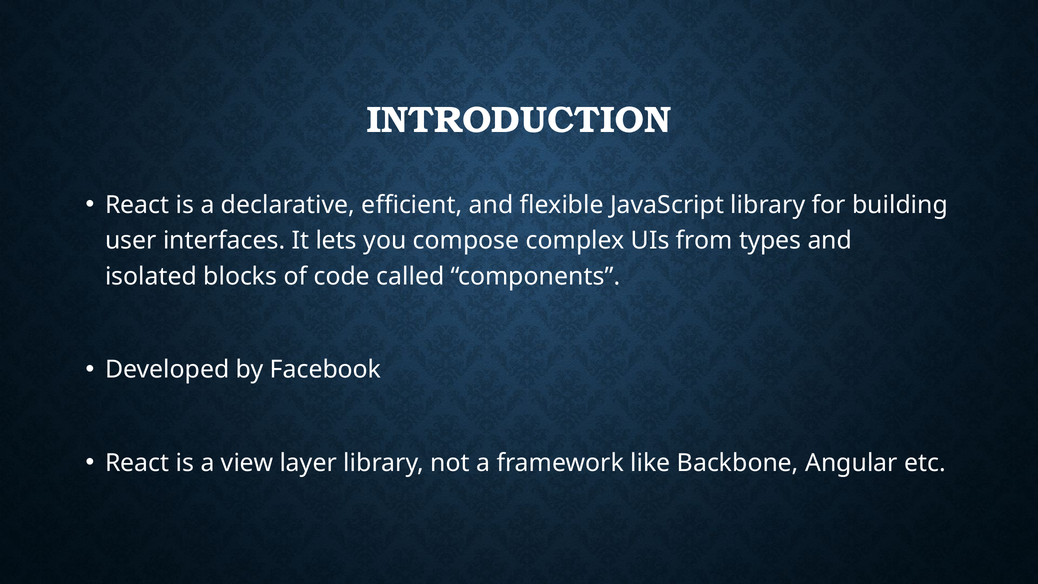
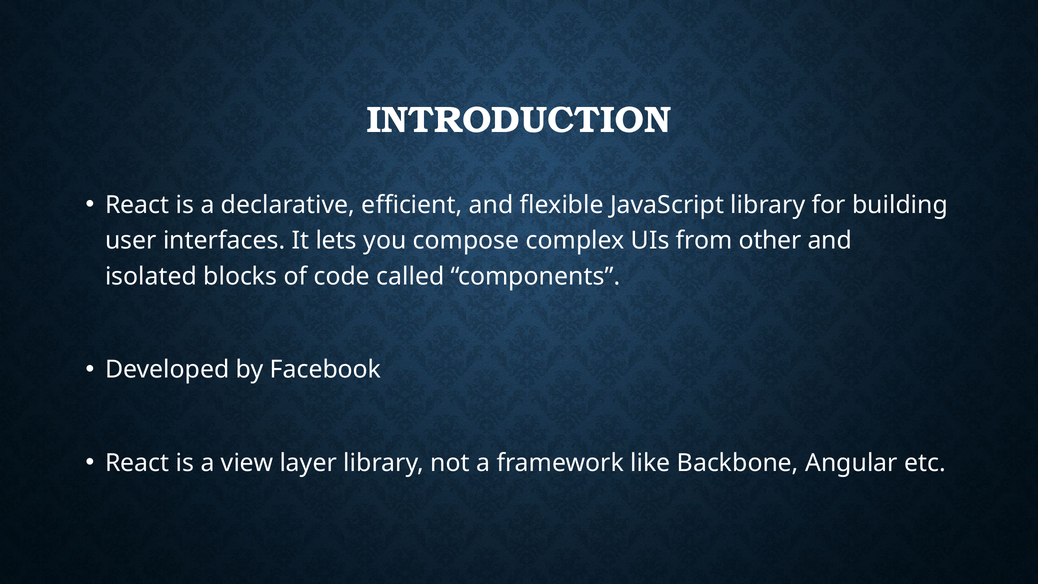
types: types -> other
